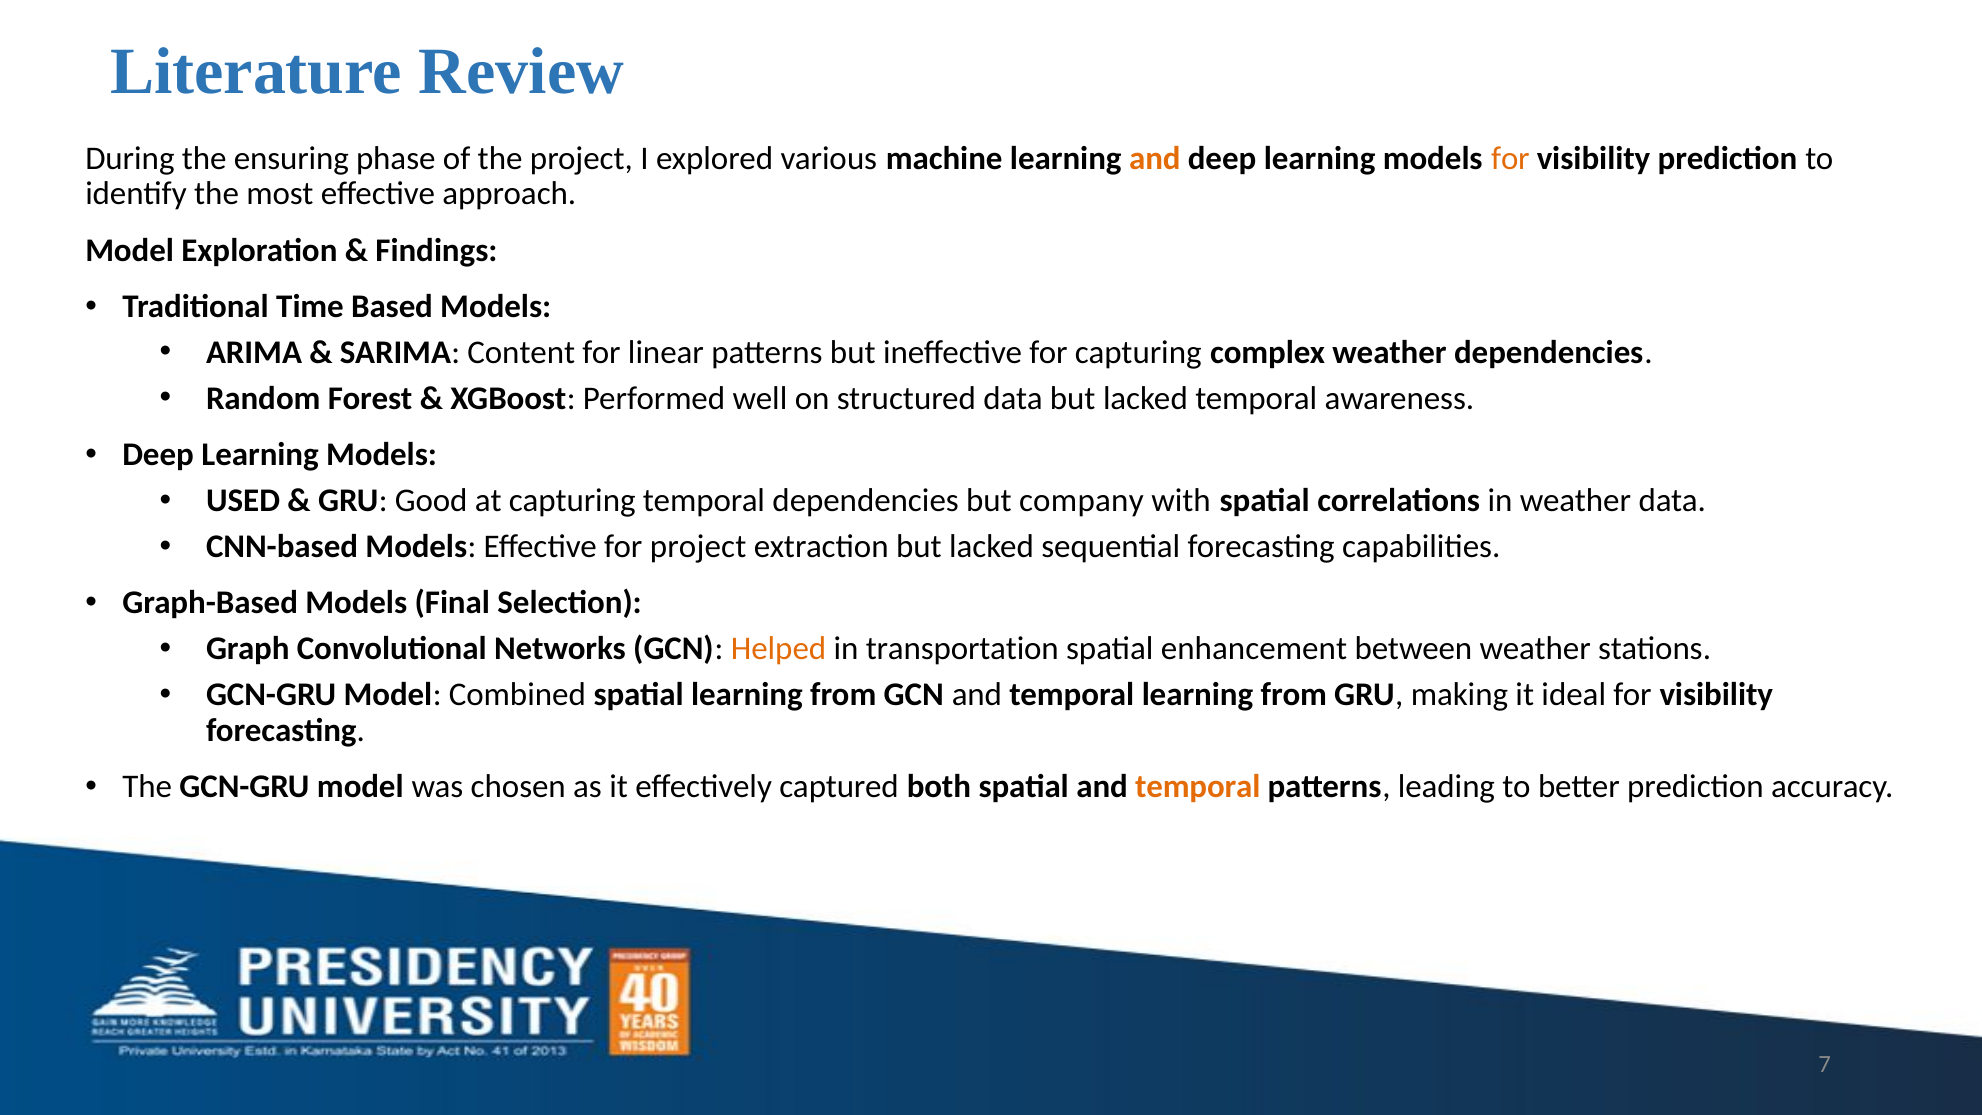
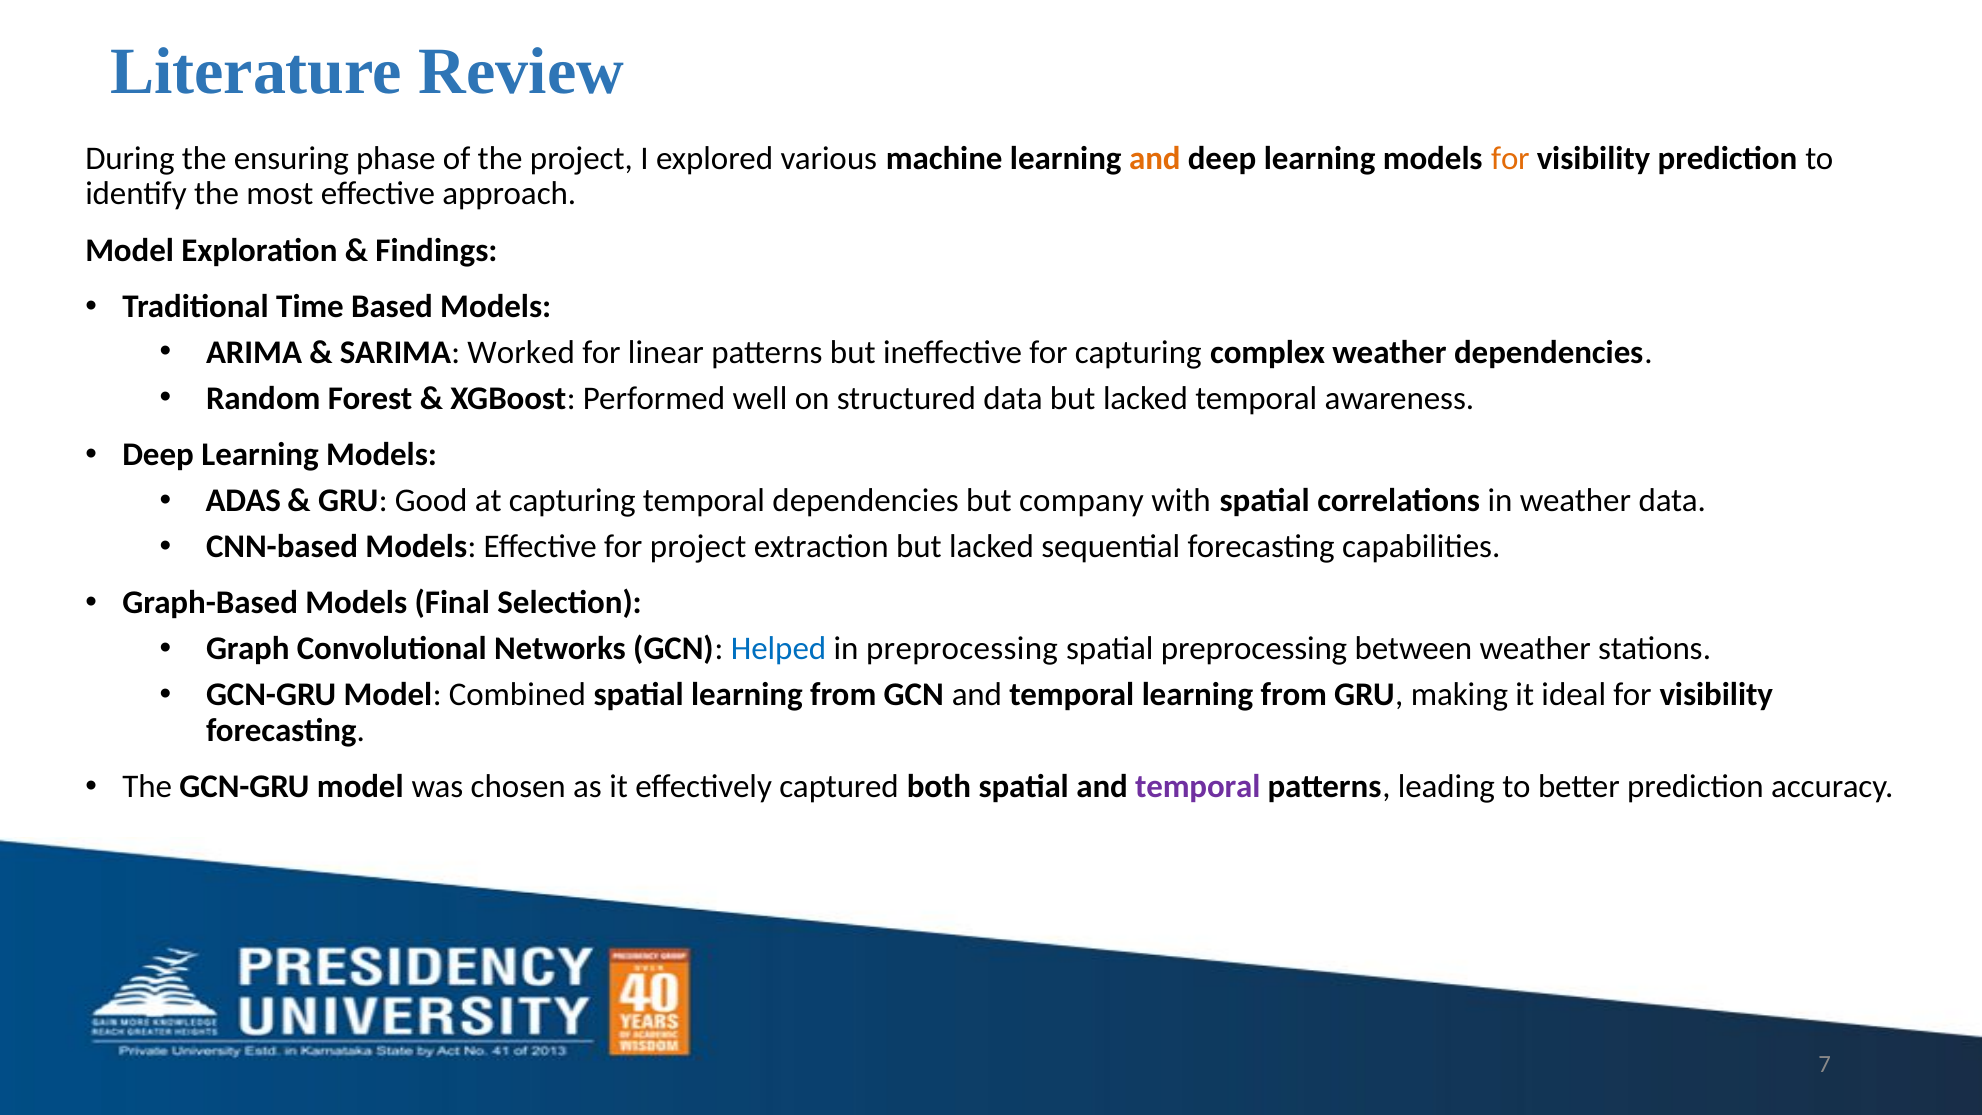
Content: Content -> Worked
USED: USED -> ADAS
Helped colour: orange -> blue
in transportation: transportation -> preprocessing
spatial enhancement: enhancement -> preprocessing
temporal at (1198, 787) colour: orange -> purple
